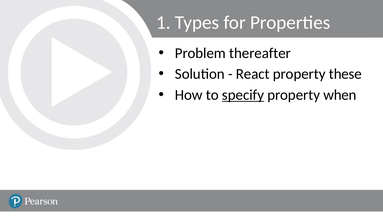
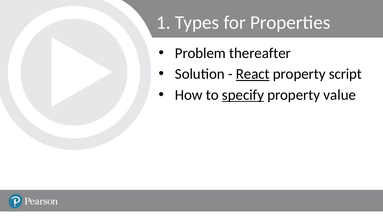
React underline: none -> present
these: these -> script
when: when -> value
